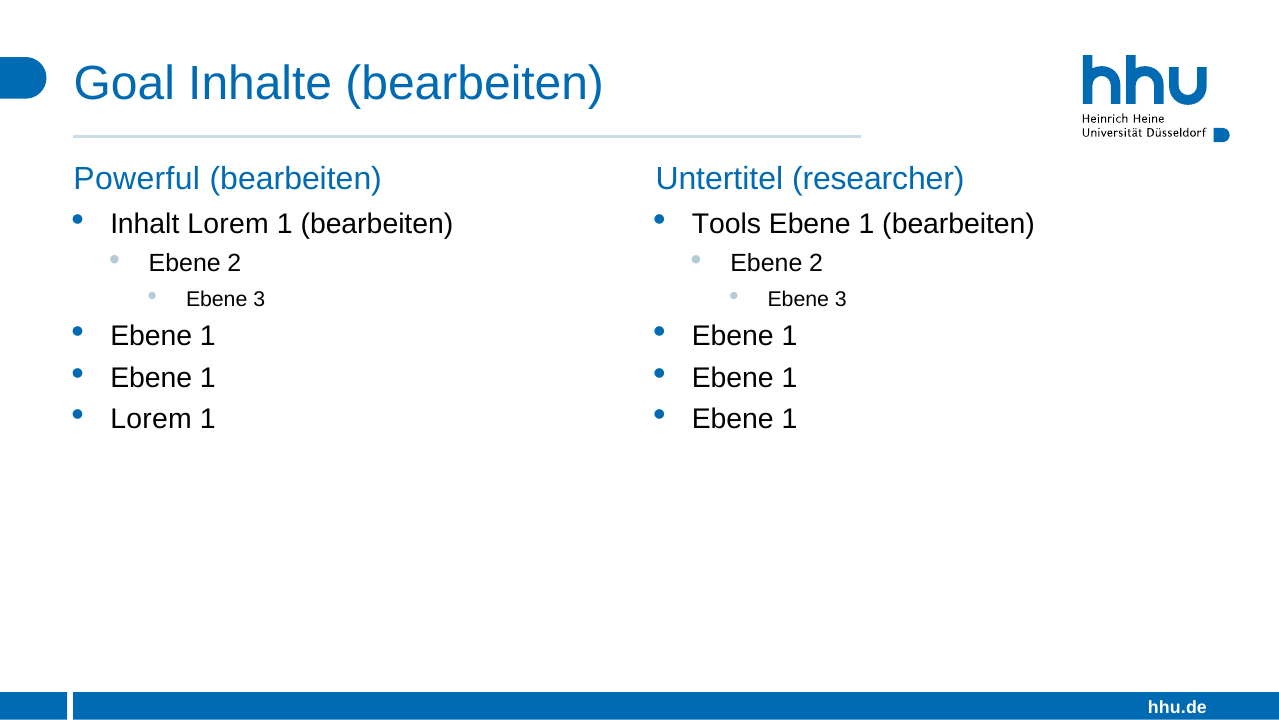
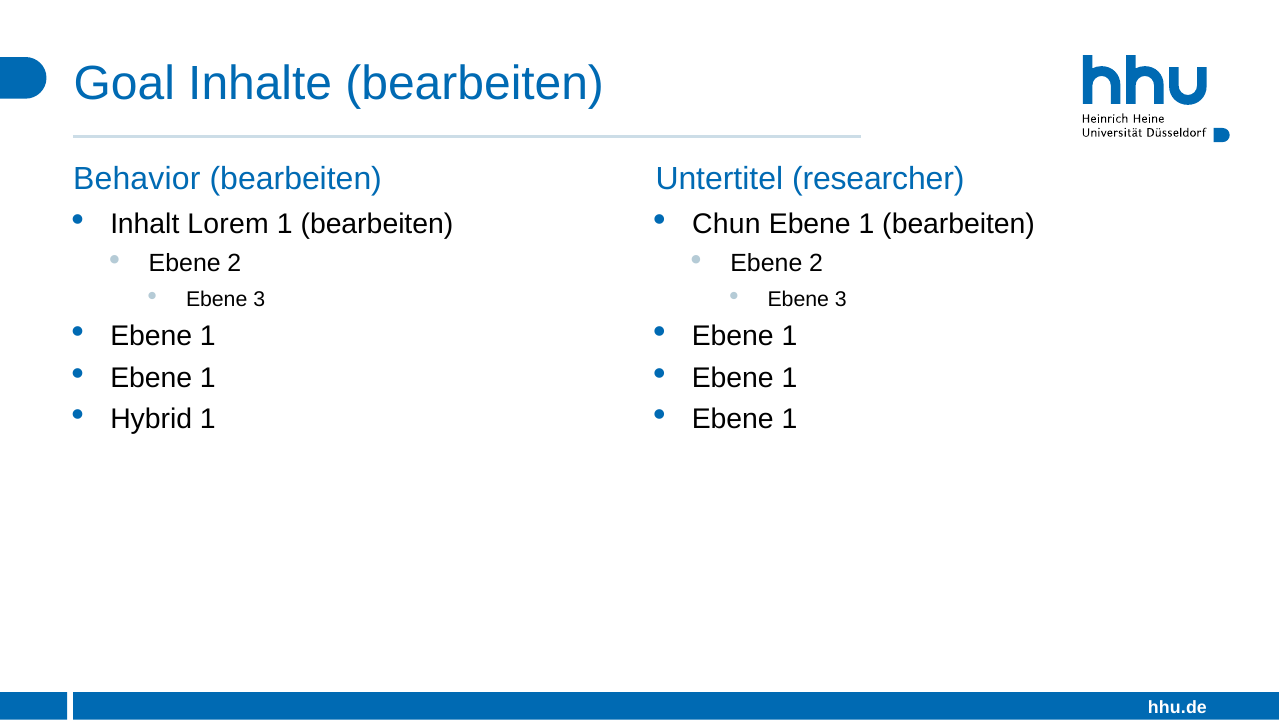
Powerful: Powerful -> Behavior
Tools: Tools -> Chun
Lorem at (151, 419): Lorem -> Hybrid
